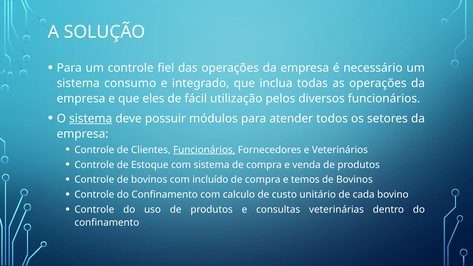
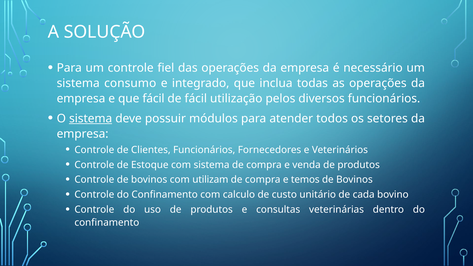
que eles: eles -> fácil
Funcionários at (204, 150) underline: present -> none
incluído: incluído -> utilizam
